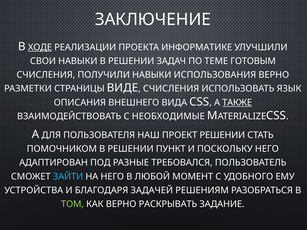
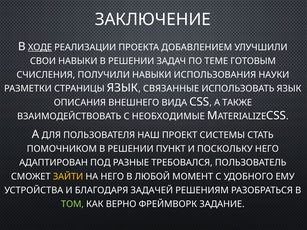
ИНФОРМАТИКЕ: ИНФОРМАТИКЕ -> ДОБАВЛЕНИЕМ
ИСПОЛЬЗОВАНИЯ ВЕРНО: ВЕРНО -> НАУКИ
СТРАНИЦЫ ВИДЕ: ВИДЕ -> ЯЗЫК
СЧИСЛЕНИЯ at (171, 89): СЧИСЛЕНИЯ -> СВЯЗАННЫЕ
ТАКЖЕ underline: present -> none
ПРОЕКТ РЕШЕНИИ: РЕШЕНИИ -> СИСТЕМЫ
ЗАЙТИ colour: light blue -> yellow
РАСКРЫВАТЬ: РАСКРЫВАТЬ -> ФРЕЙМВОРК
